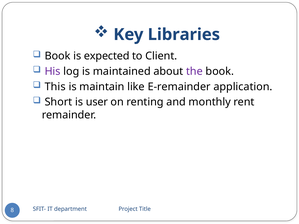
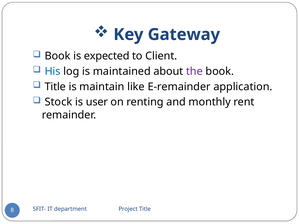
Libraries: Libraries -> Gateway
His colour: purple -> blue
This at (55, 87): This -> Title
Short: Short -> Stock
